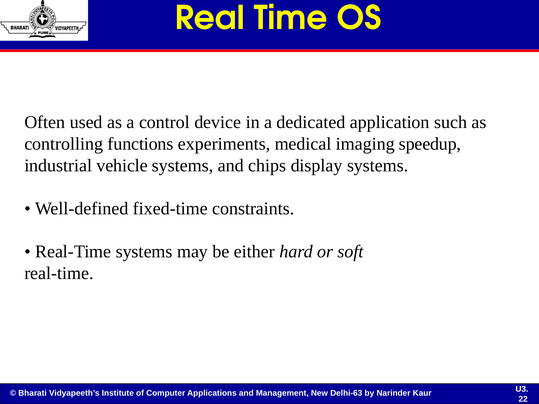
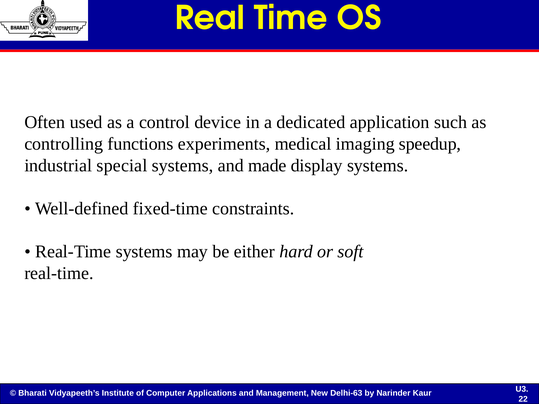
vehicle: vehicle -> special
chips: chips -> made
